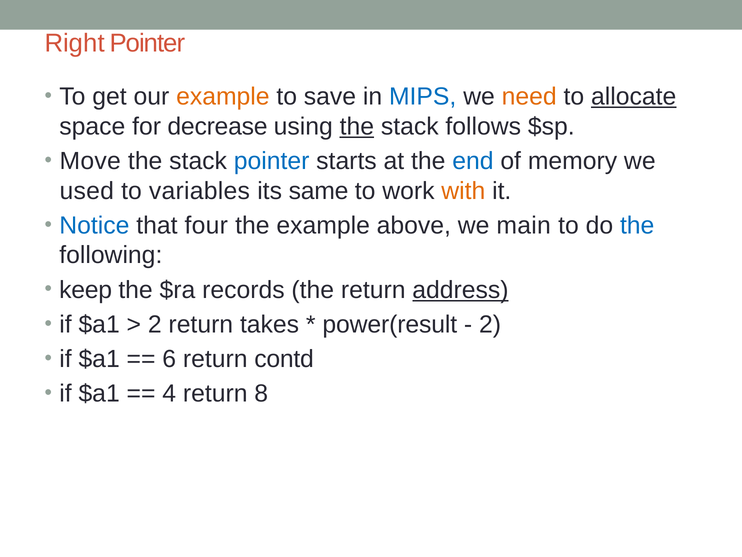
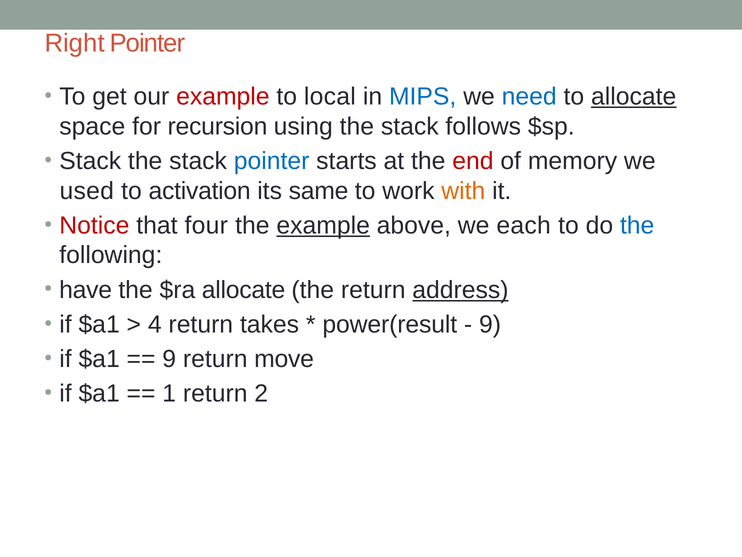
example at (223, 97) colour: orange -> red
save: save -> local
need colour: orange -> blue
decrease: decrease -> recursion
the at (357, 126) underline: present -> none
Move at (90, 161): Move -> Stack
end colour: blue -> red
variables: variables -> activation
Notice colour: blue -> red
example at (323, 225) underline: none -> present
main: main -> each
keep: keep -> have
$ra records: records -> allocate
2 at (155, 324): 2 -> 4
2 at (490, 324): 2 -> 9
6 at (169, 359): 6 -> 9
contd: contd -> move
4: 4 -> 1
8: 8 -> 2
